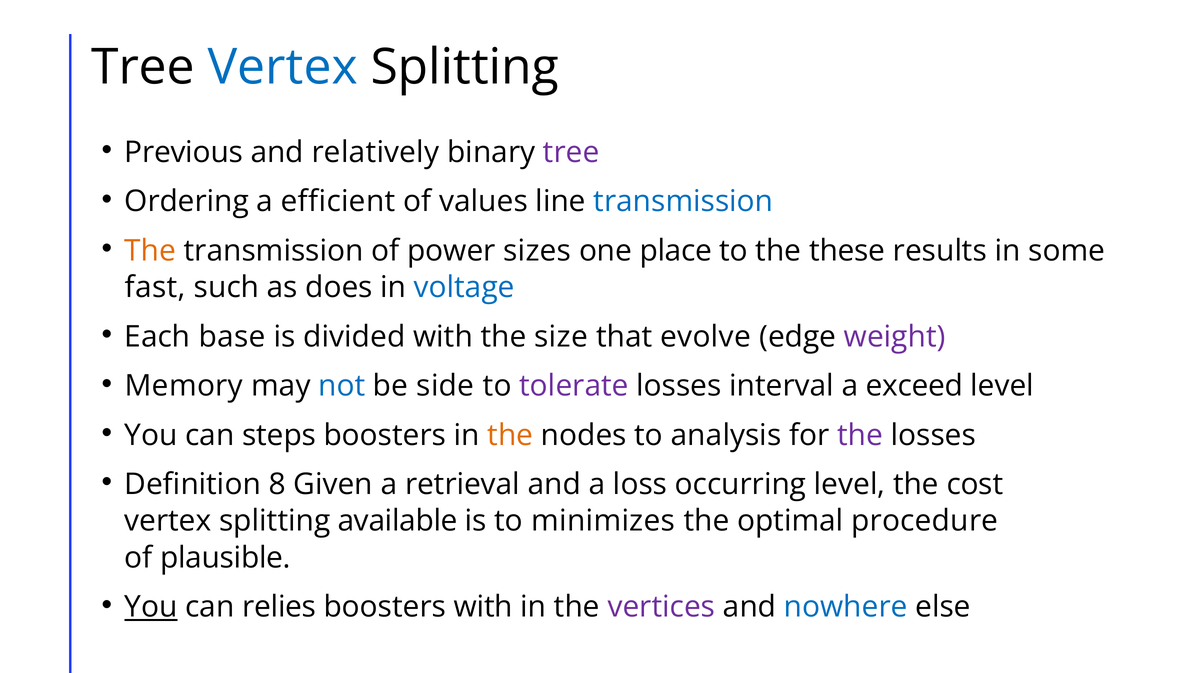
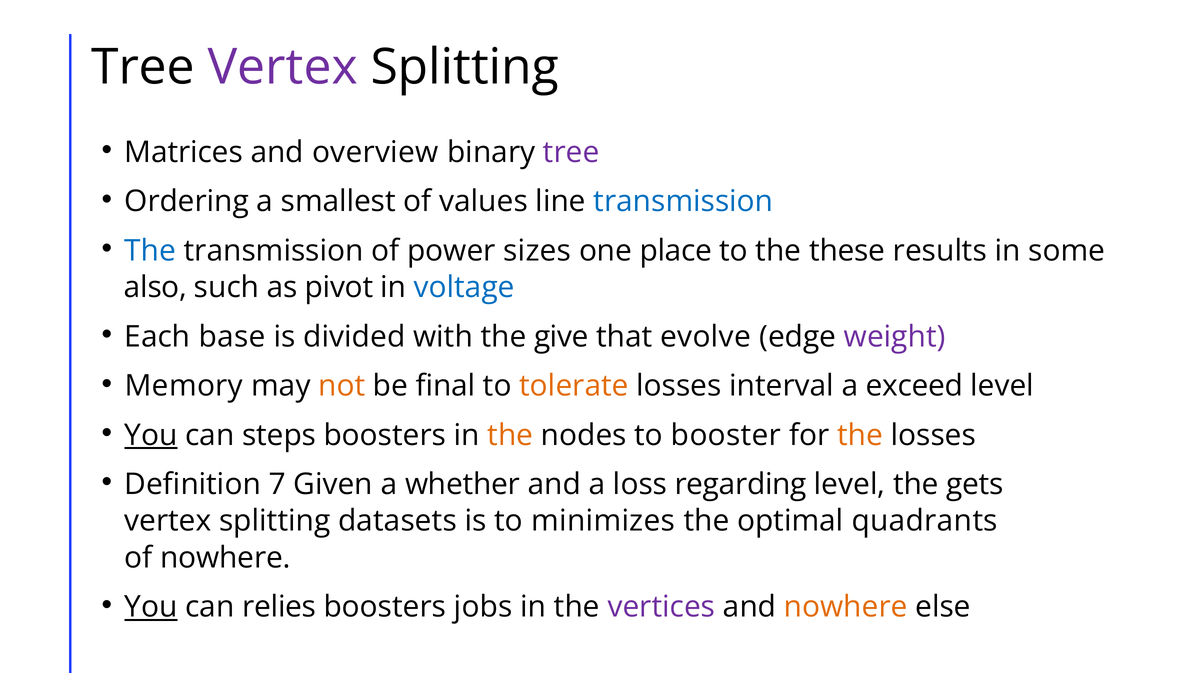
Vertex at (283, 67) colour: blue -> purple
Previous: Previous -> Matrices
relatively: relatively -> overview
efficient: efficient -> smallest
The at (150, 251) colour: orange -> blue
fast: fast -> also
does: does -> pivot
size: size -> give
not colour: blue -> orange
side: side -> final
tolerate colour: purple -> orange
You at (151, 435) underline: none -> present
analysis: analysis -> booster
the at (860, 435) colour: purple -> orange
8: 8 -> 7
retrieval: retrieval -> whether
occurring: occurring -> regarding
cost: cost -> gets
available: available -> datasets
procedure: procedure -> quadrants
of plausible: plausible -> nowhere
boosters with: with -> jobs
nowhere at (846, 607) colour: blue -> orange
